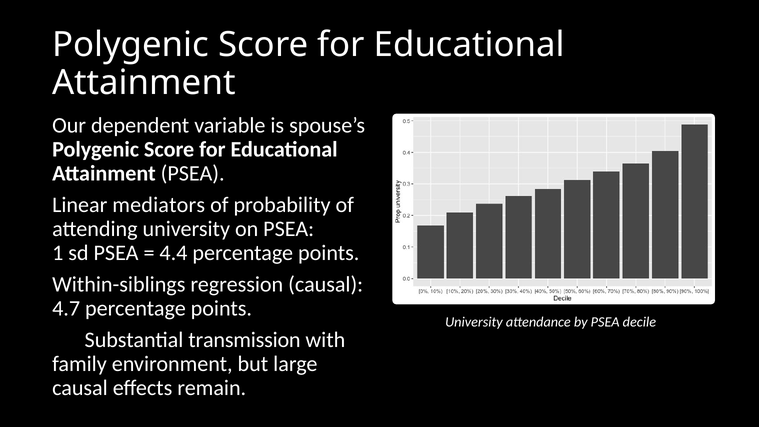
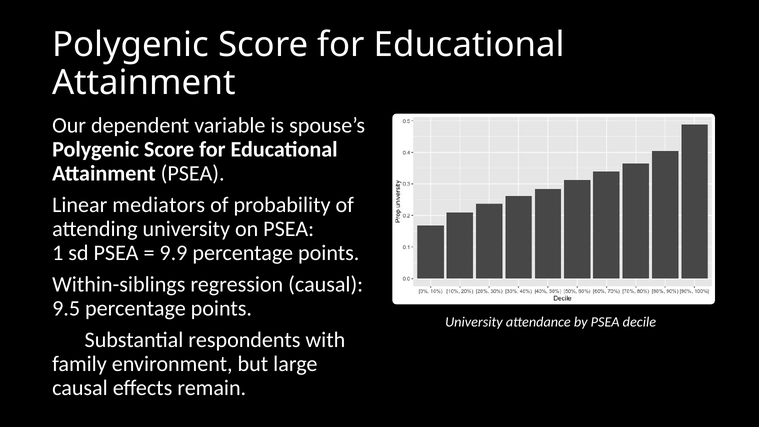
4.4: 4.4 -> 9.9
4.7: 4.7 -> 9.5
transmission: transmission -> respondents
